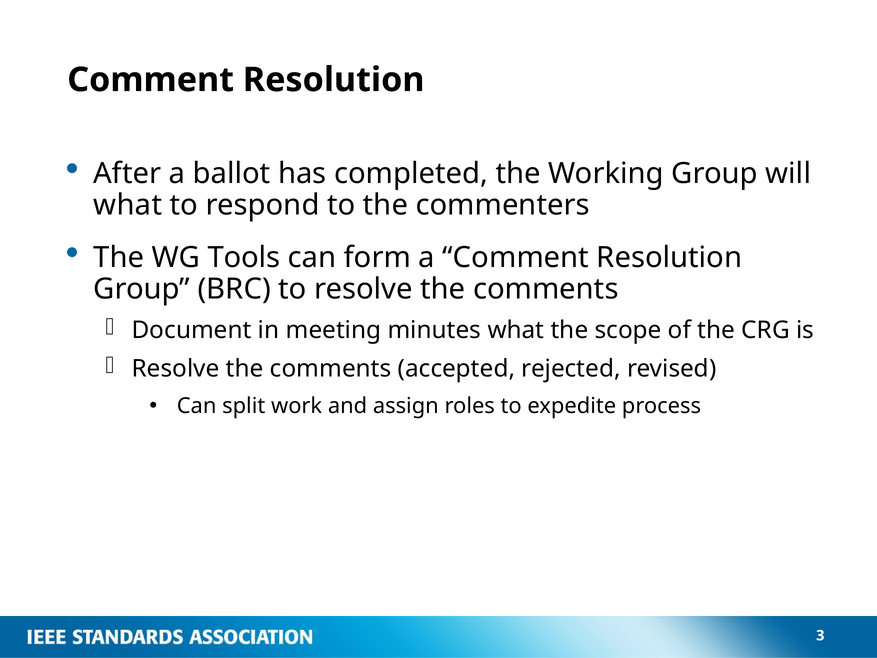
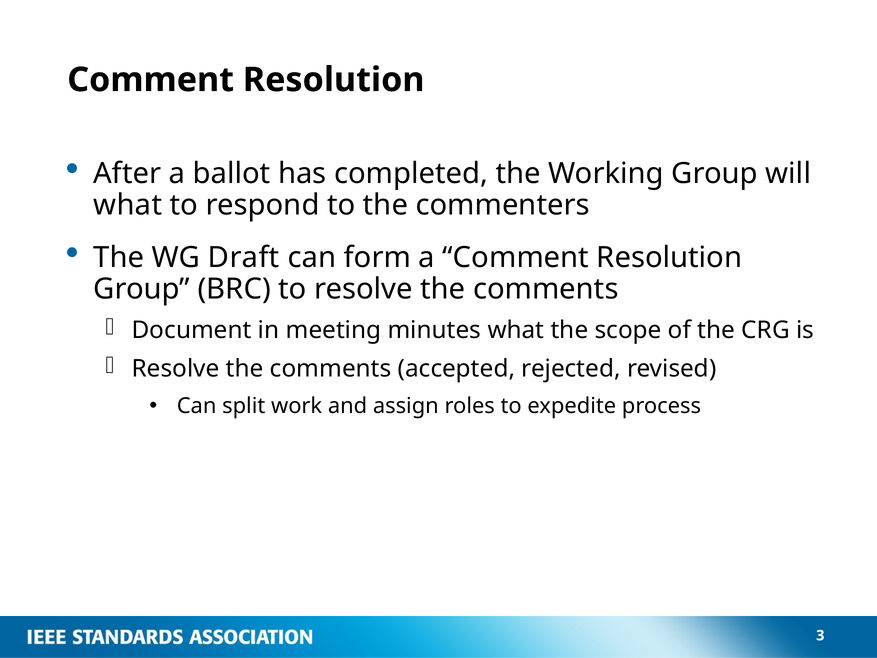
Tools: Tools -> Draft
